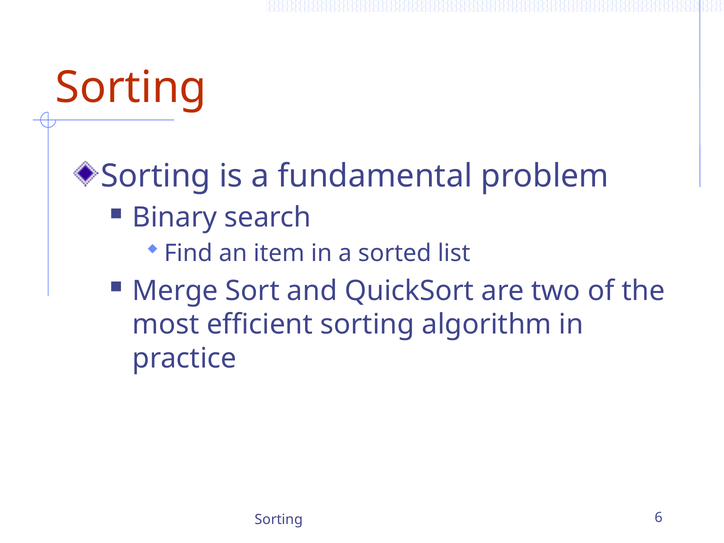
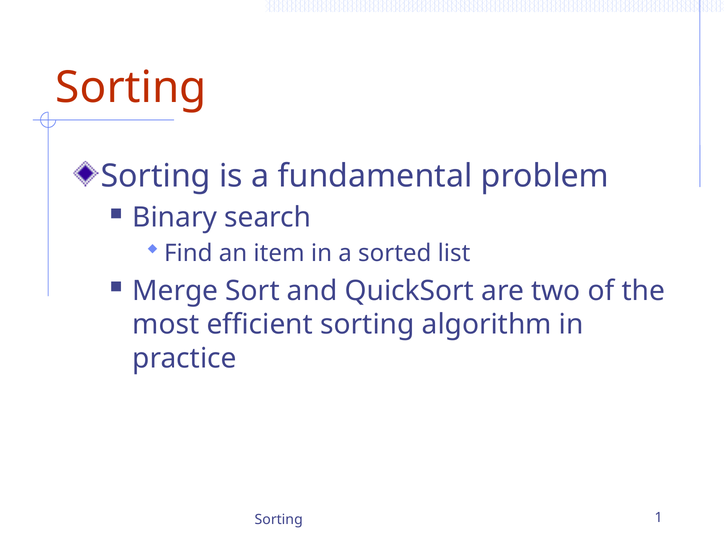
6: 6 -> 1
